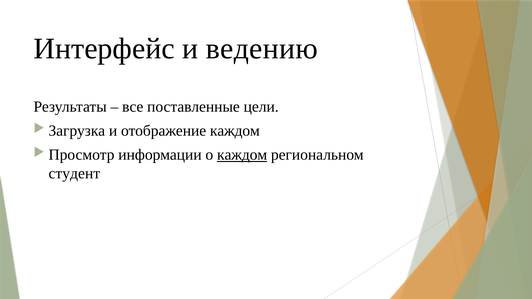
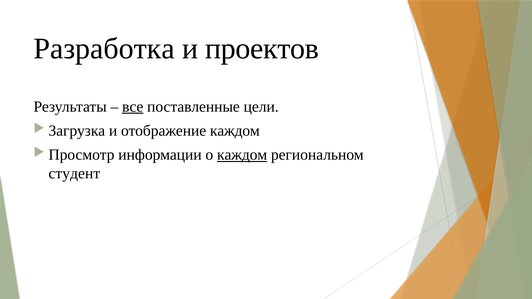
Интерфейс: Интерфейс -> Разработка
ведению: ведению -> проектов
все underline: none -> present
